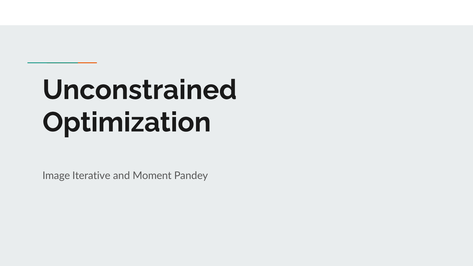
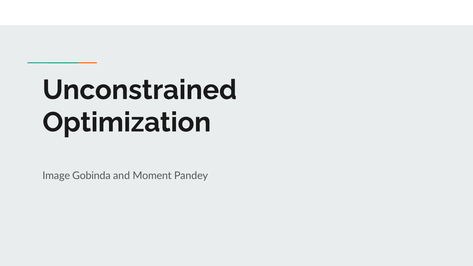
Iterative: Iterative -> Gobinda
